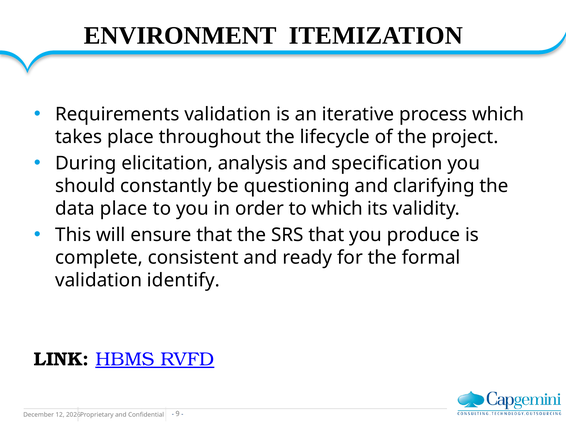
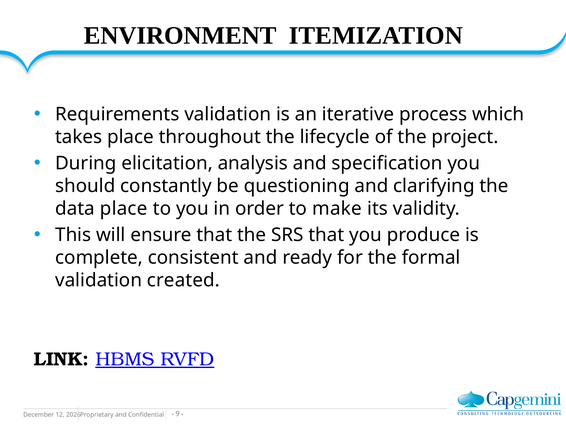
to which: which -> make
identify: identify -> created
